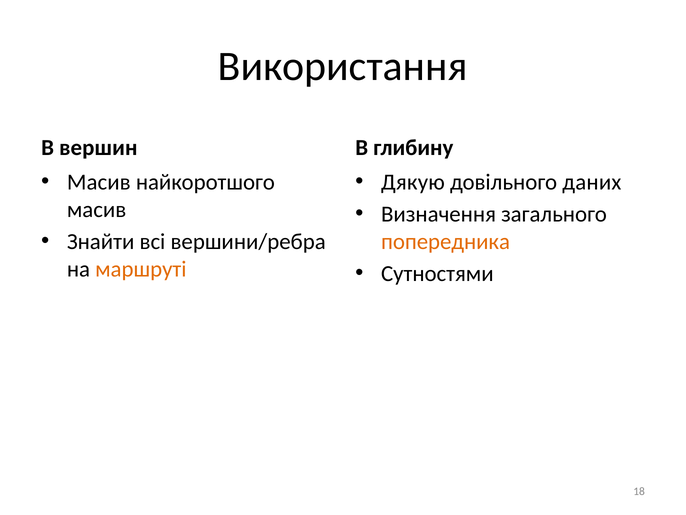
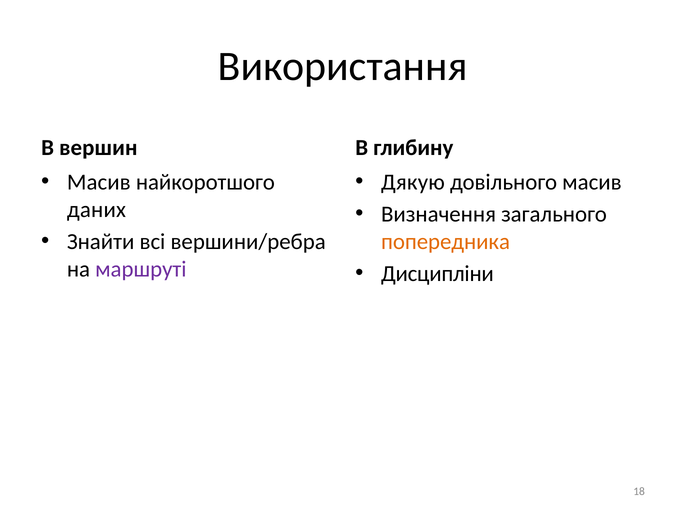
довільного даних: даних -> масив
масив at (97, 209): масив -> даних
маршруті colour: orange -> purple
Сутностями: Сутностями -> Дисципліни
